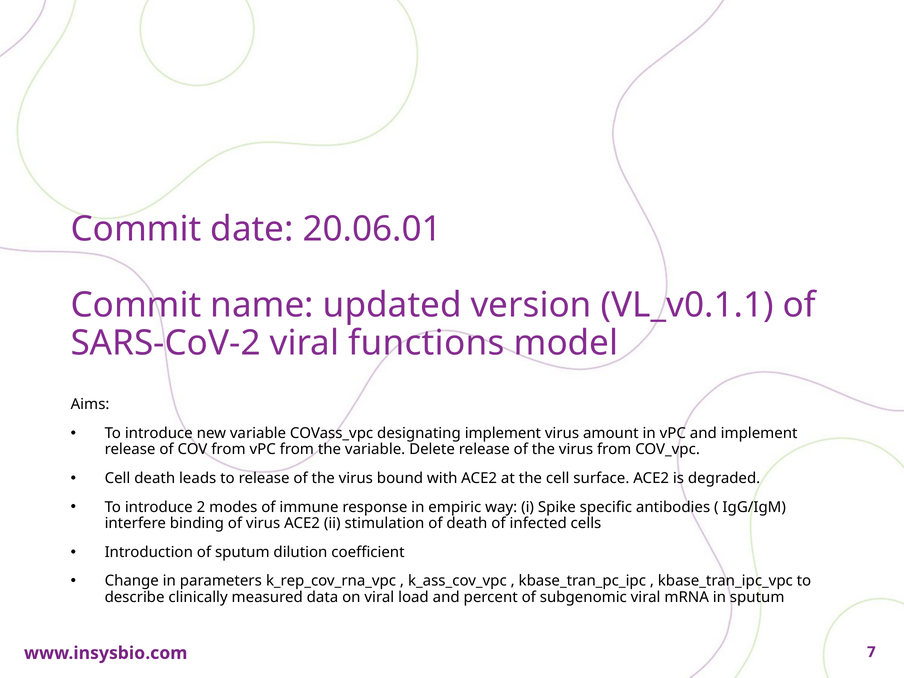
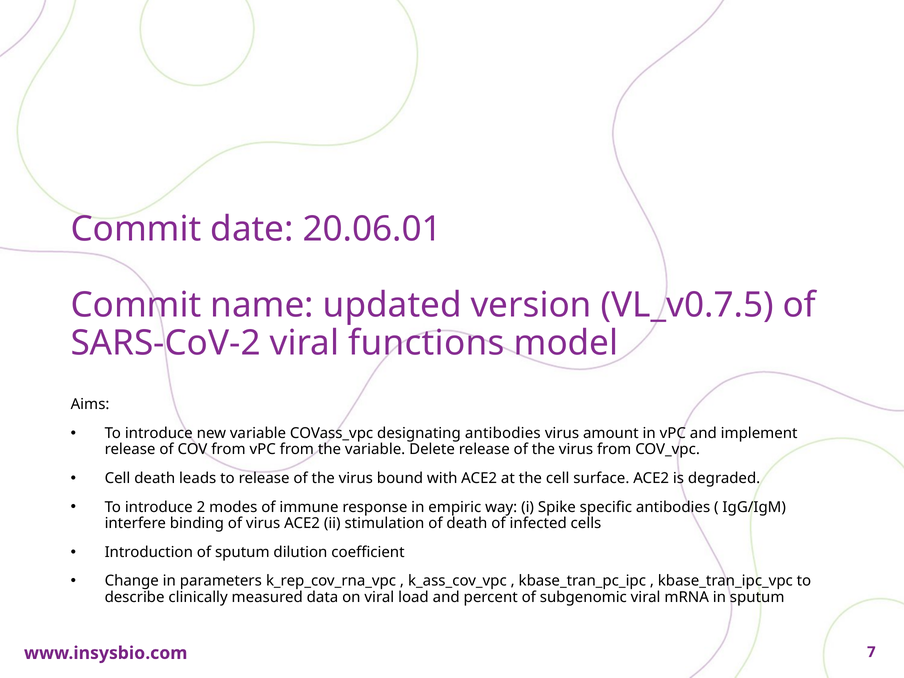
VL_v0.1.1: VL_v0.1.1 -> VL_v0.7.5
designating implement: implement -> antibodies
